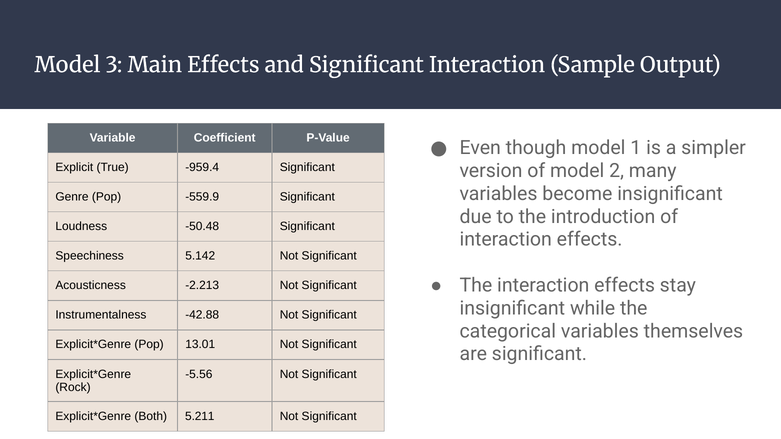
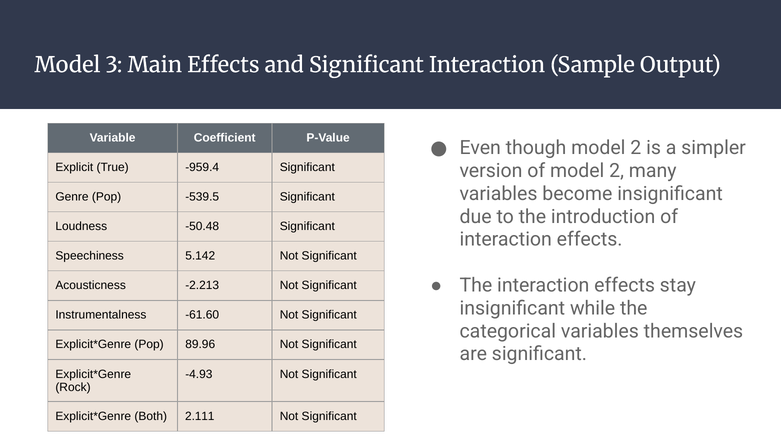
though model 1: 1 -> 2
-559.9: -559.9 -> -539.5
-42.88: -42.88 -> -61.60
13.01: 13.01 -> 89.96
-5.56: -5.56 -> -4.93
5.211: 5.211 -> 2.111
